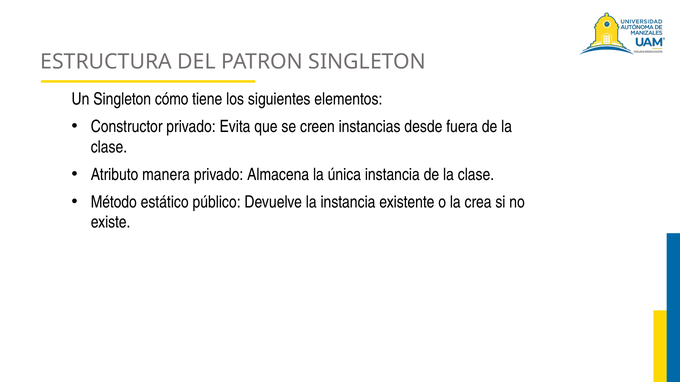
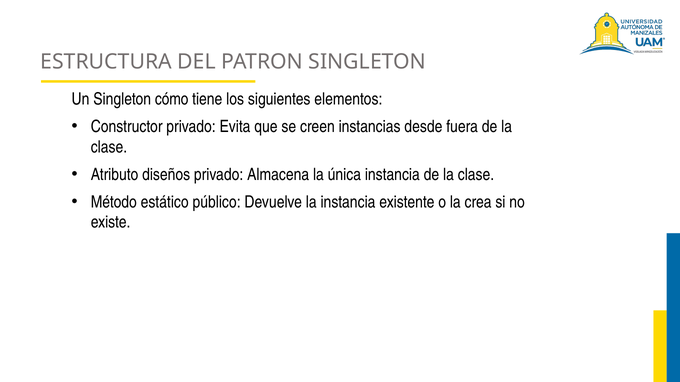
manera: manera -> diseños
